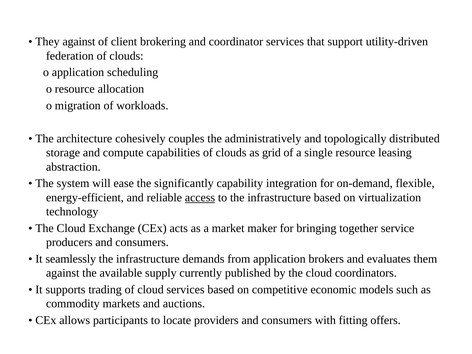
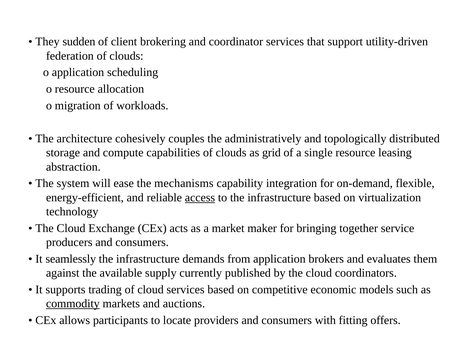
They against: against -> sudden
significantly: significantly -> mechanisms
commodity underline: none -> present
